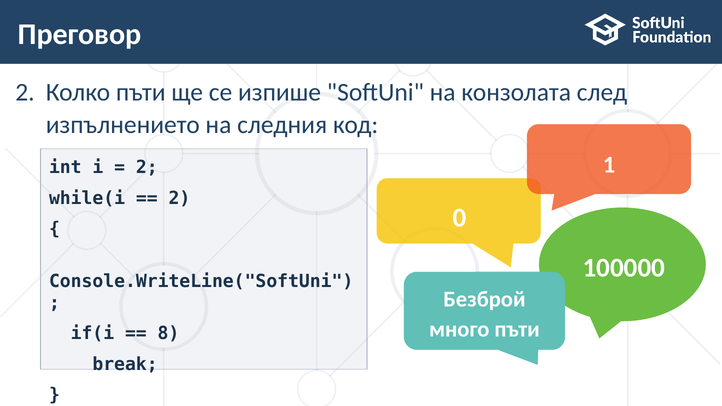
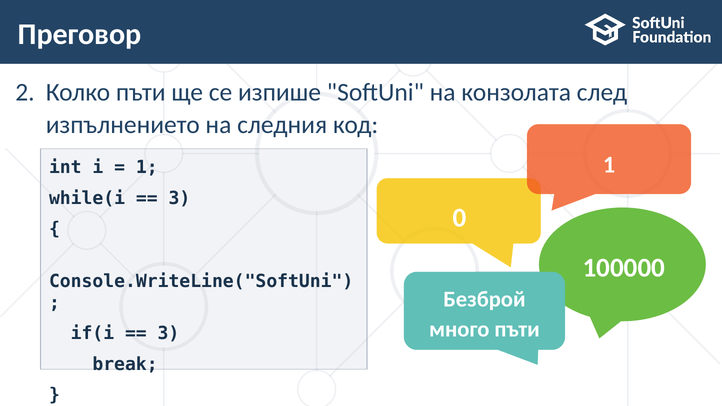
2 at (147, 167): 2 -> 1
2 at (179, 198): 2 -> 3
8 at (168, 334): 8 -> 3
